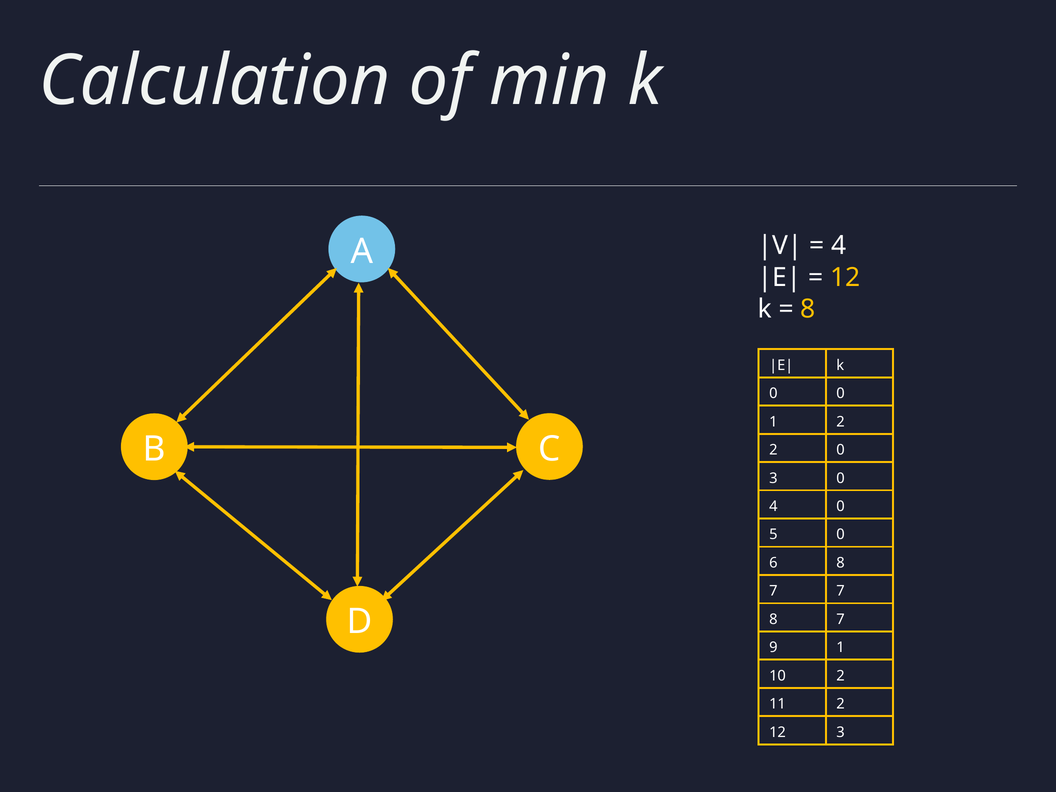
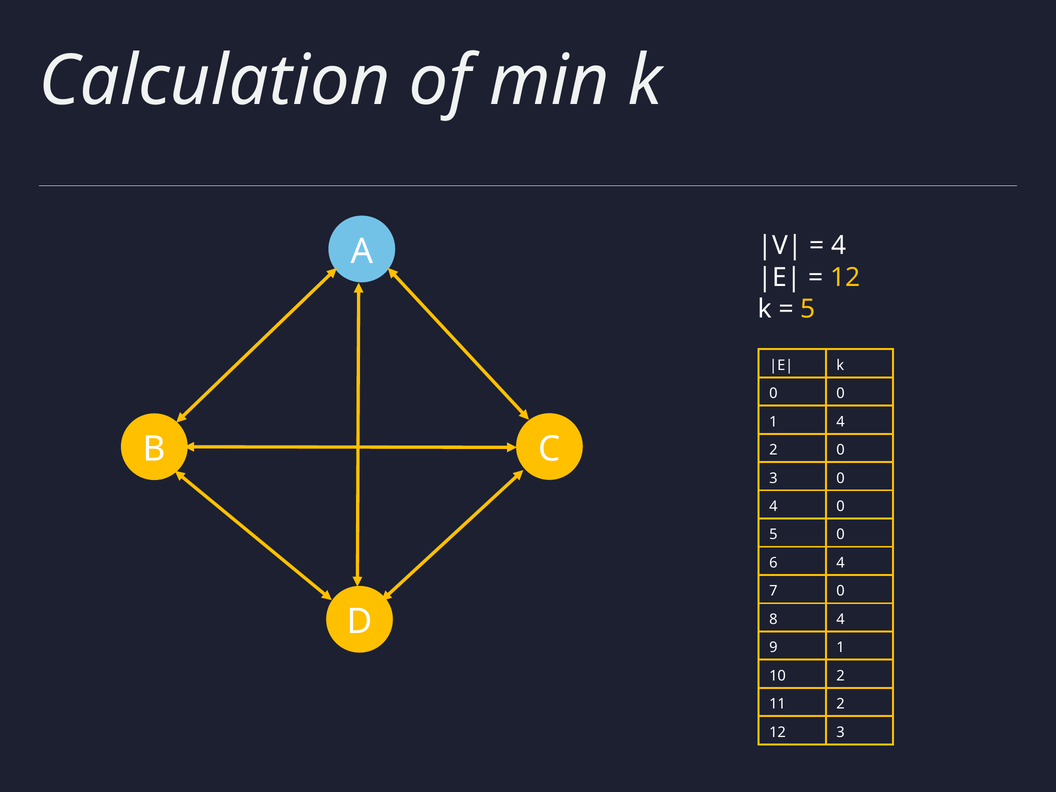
8 at (808, 309): 8 -> 5
1 2: 2 -> 4
6 8: 8 -> 4
7 7: 7 -> 0
7 at (841, 619): 7 -> 4
